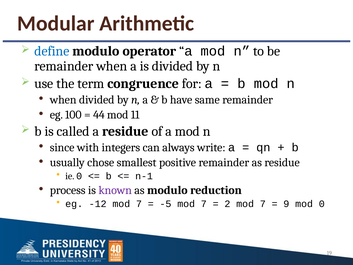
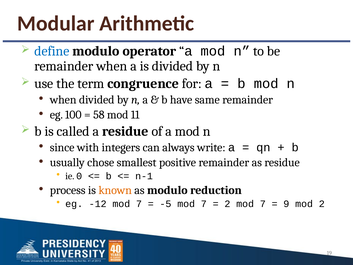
44: 44 -> 58
known colour: purple -> orange
mod 0: 0 -> 2
